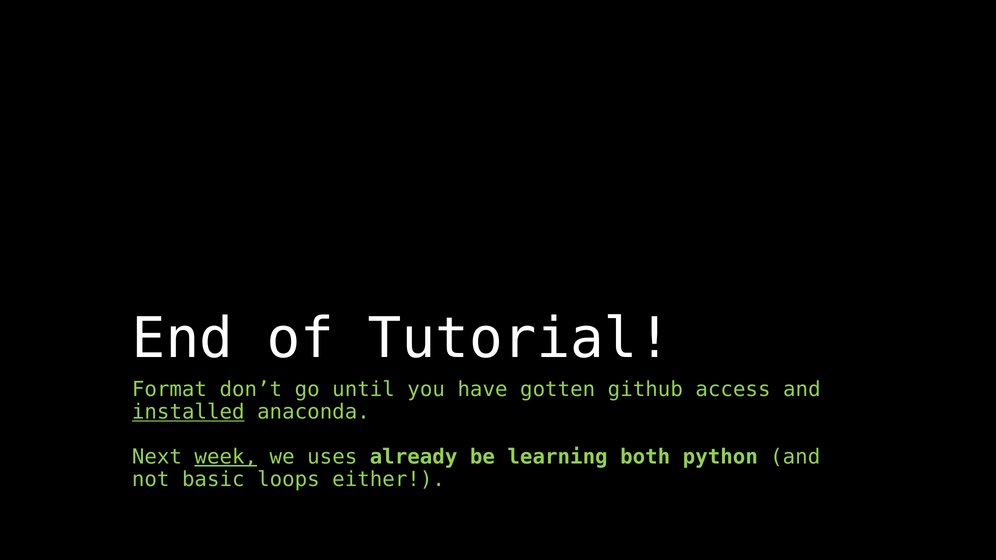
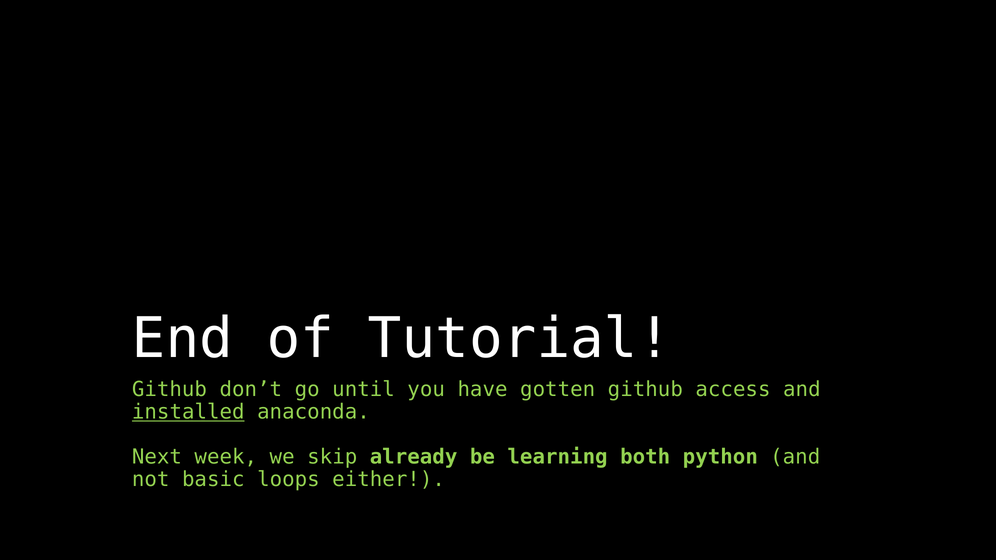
Format at (169, 390): Format -> Github
week underline: present -> none
uses: uses -> skip
